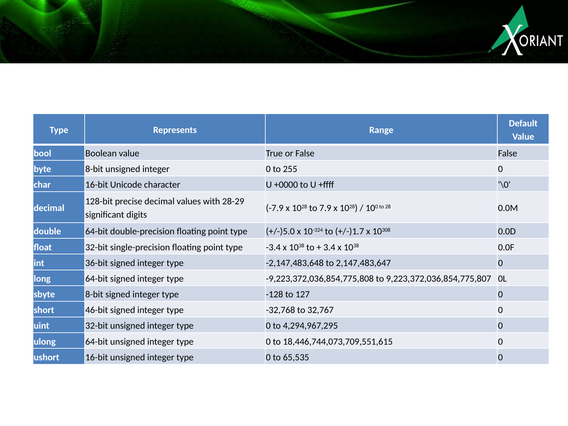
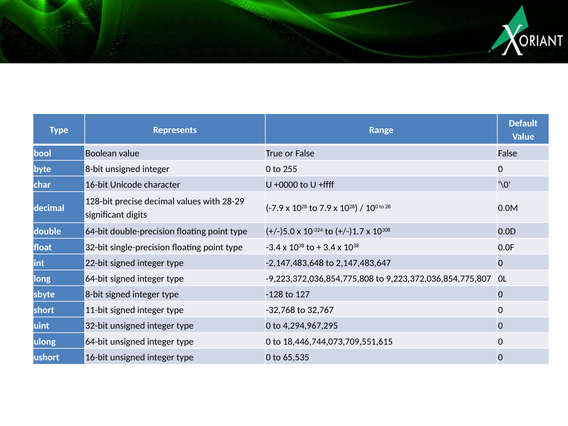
36-bit: 36-bit -> 22-bit
46-bit: 46-bit -> 11-bit
